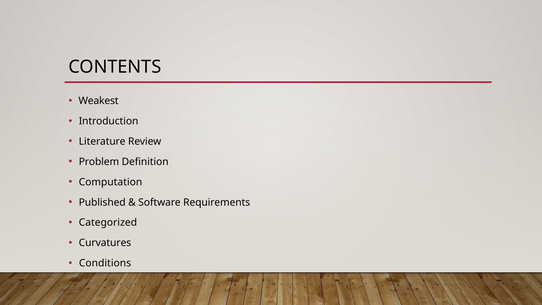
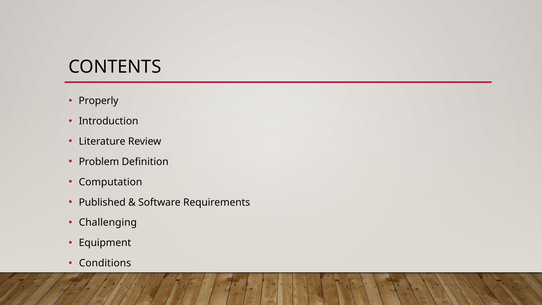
Weakest: Weakest -> Properly
Categorized: Categorized -> Challenging
Curvatures: Curvatures -> Equipment
